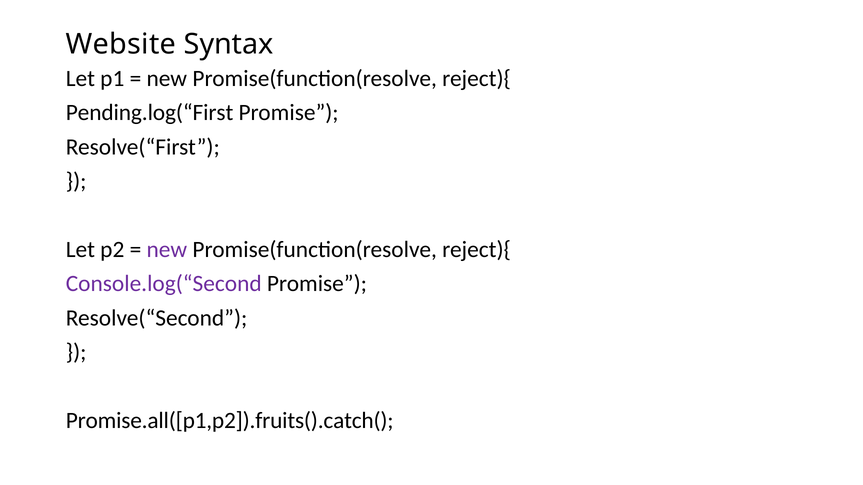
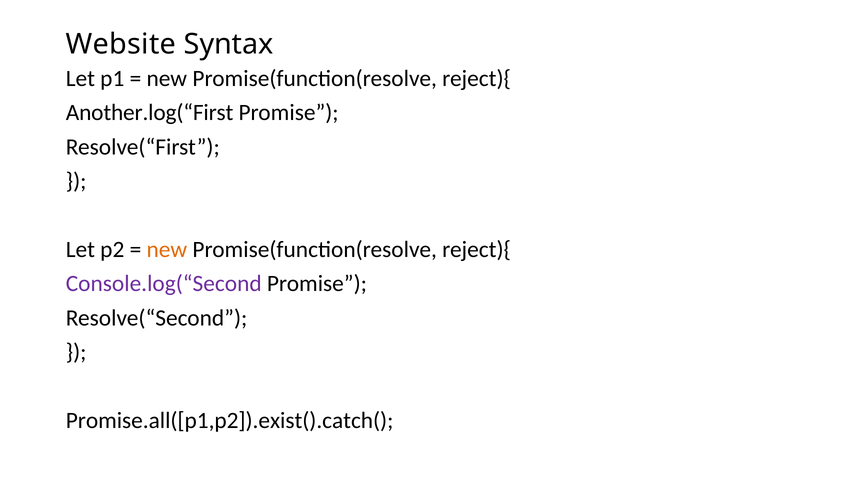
Pending.log(“First: Pending.log(“First -> Another.log(“First
new at (167, 250) colour: purple -> orange
Promise.all([p1,p2]).fruits().catch(: Promise.all([p1,p2]).fruits().catch( -> Promise.all([p1,p2]).exist().catch(
